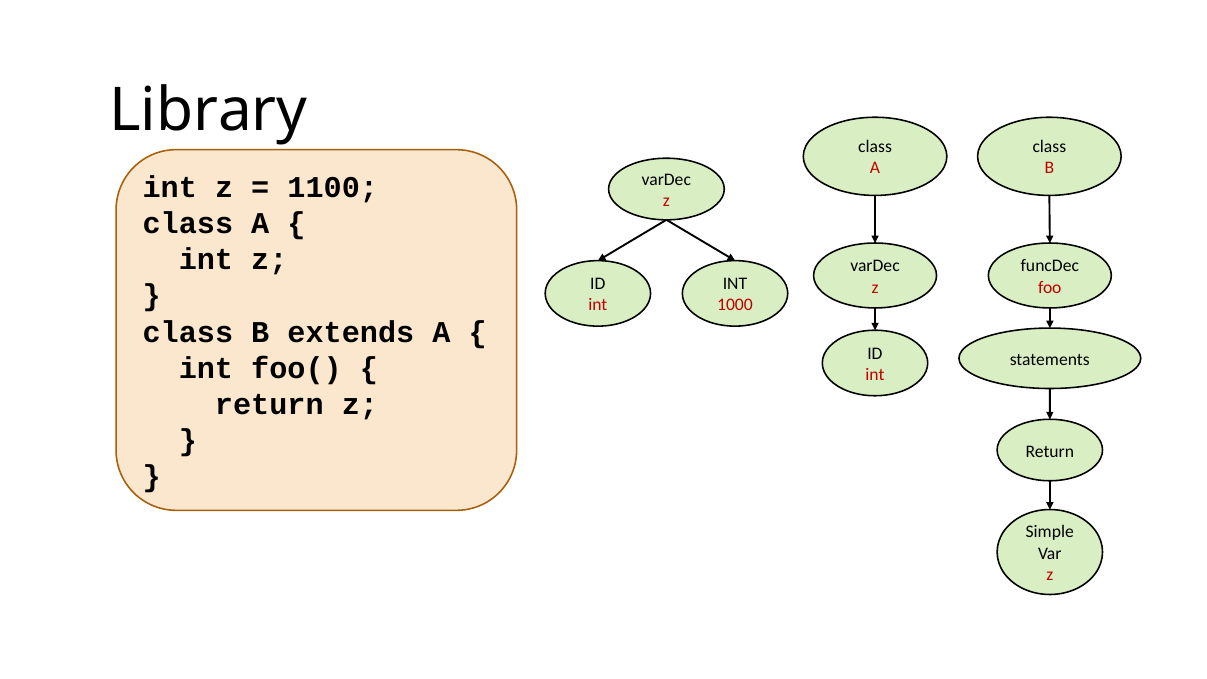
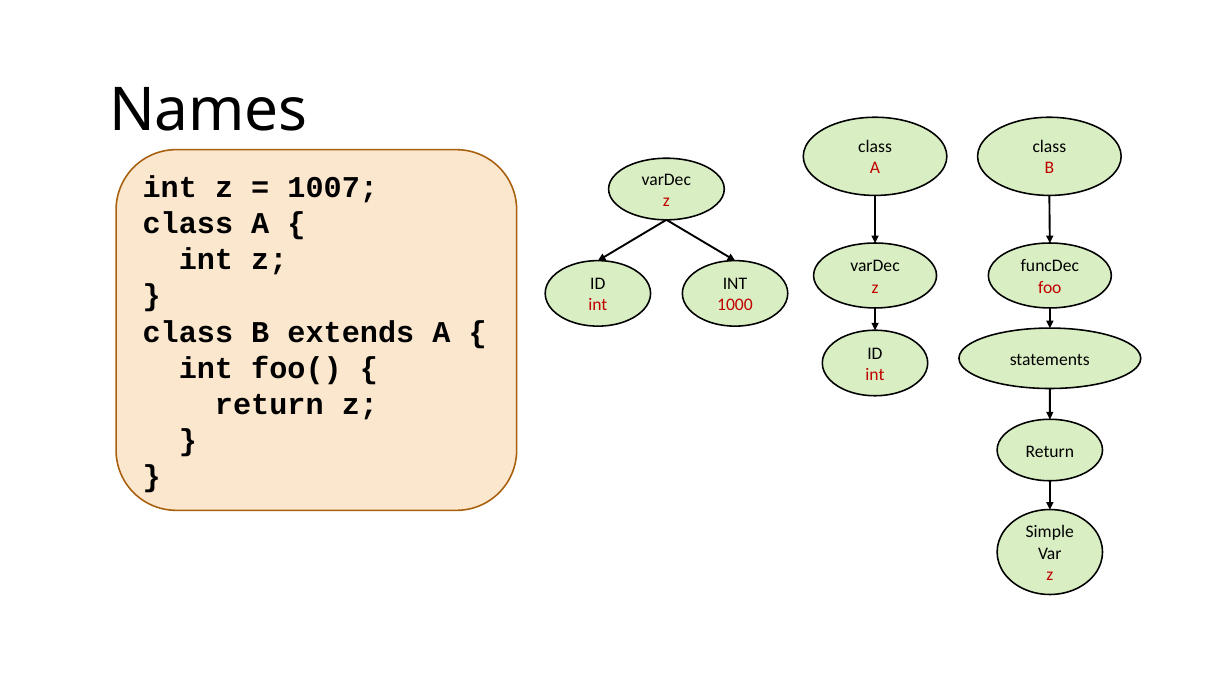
Library: Library -> Names
1100: 1100 -> 1007
